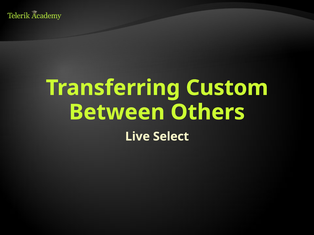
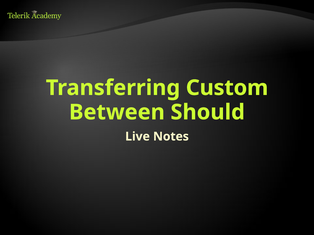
Others: Others -> Should
Select: Select -> Notes
